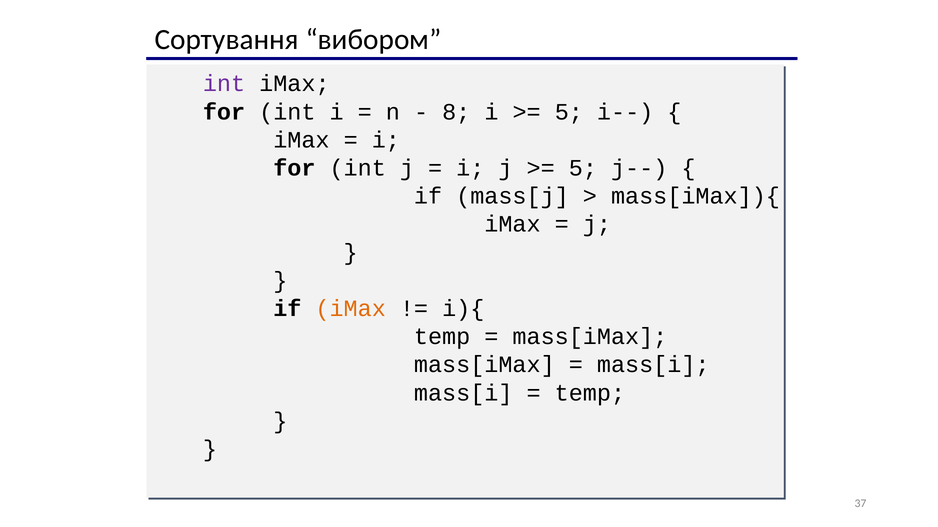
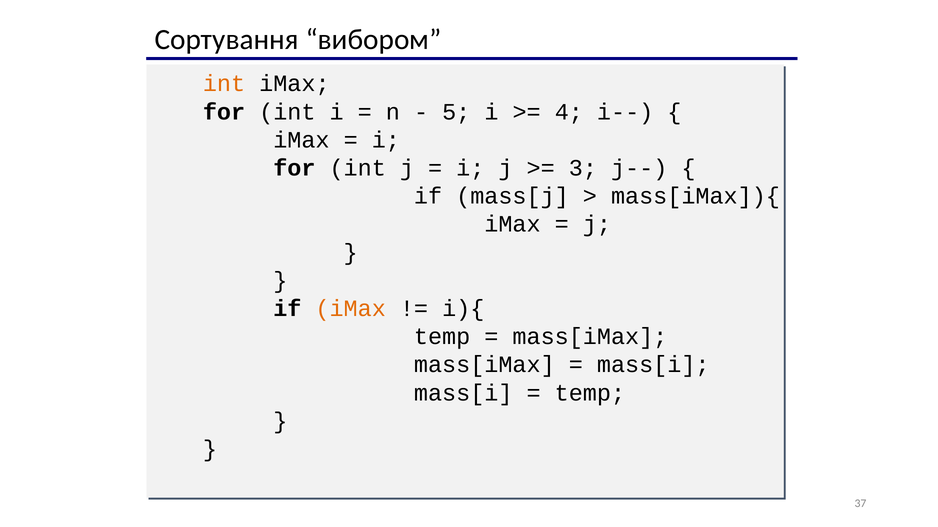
int at (224, 84) colour: purple -> orange
8: 8 -> 5
5 at (569, 112): 5 -> 4
5 at (583, 168): 5 -> 3
